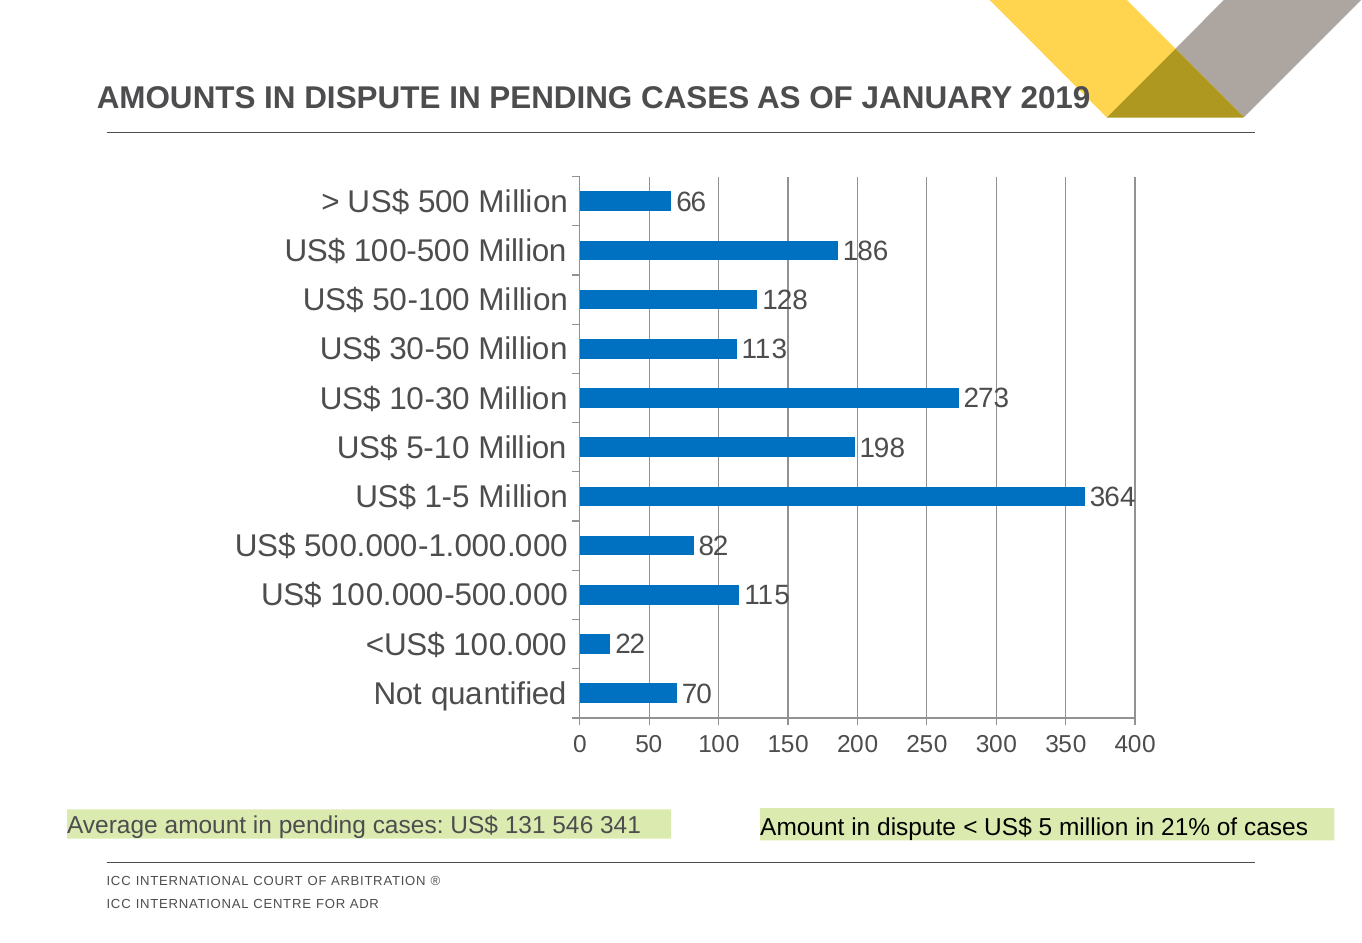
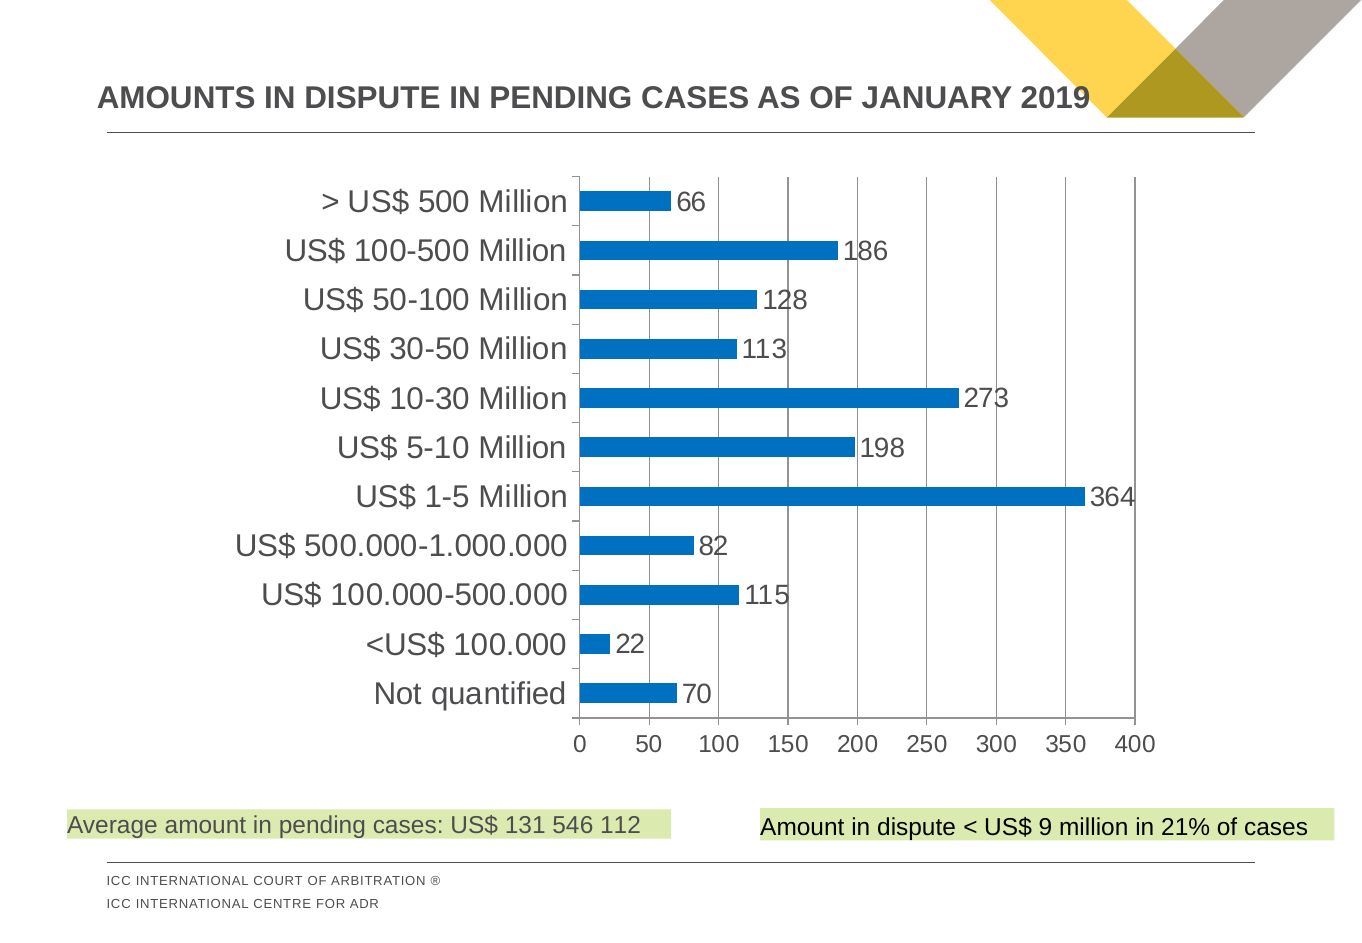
341: 341 -> 112
5: 5 -> 9
